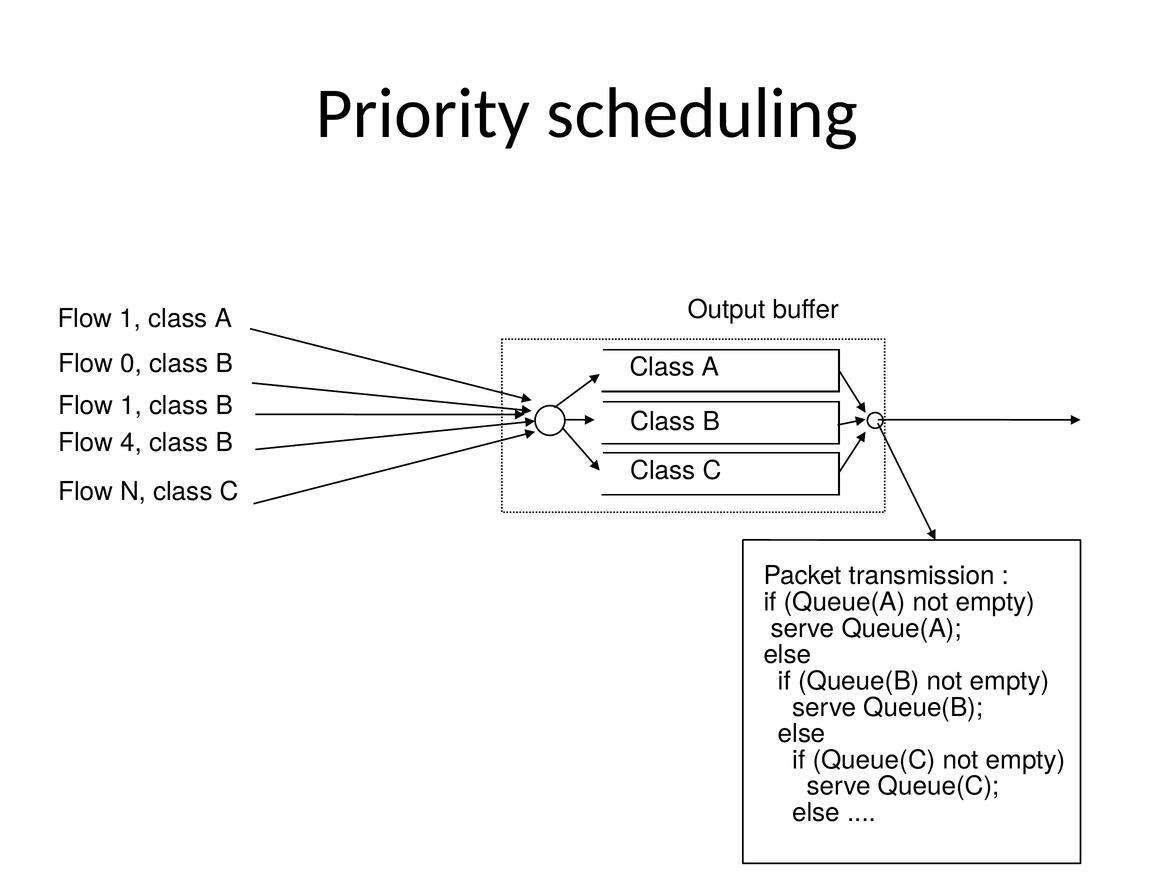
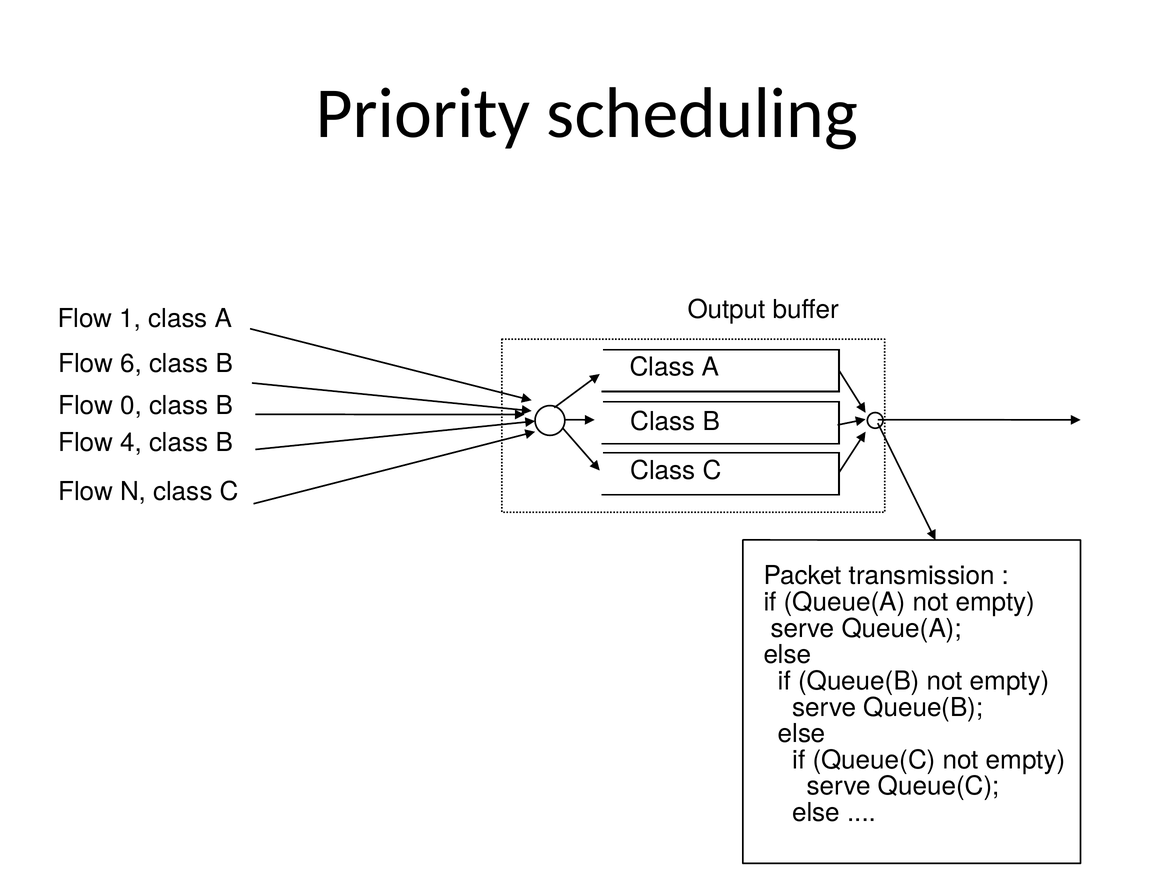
0: 0 -> 6
1 at (131, 406): 1 -> 0
